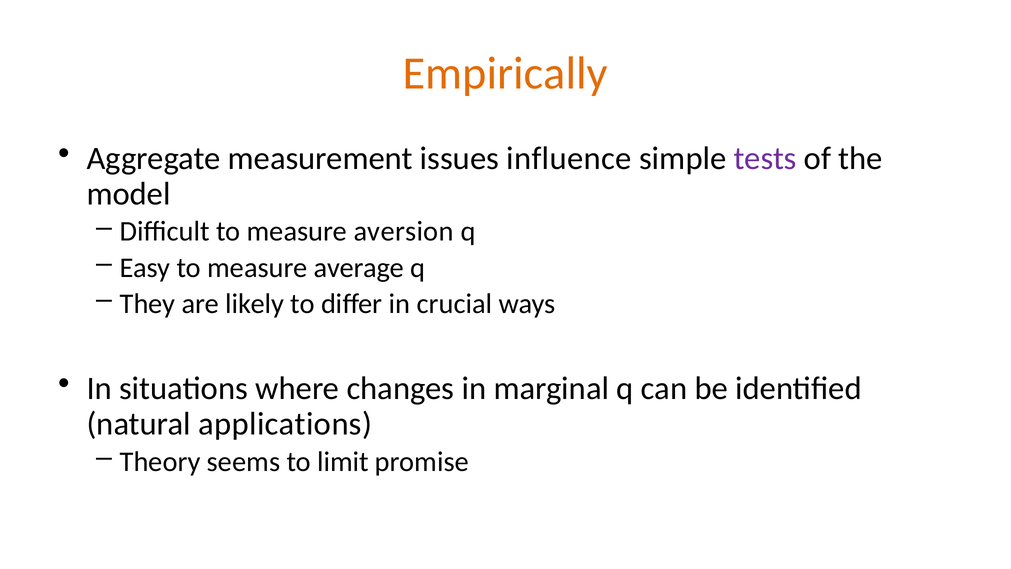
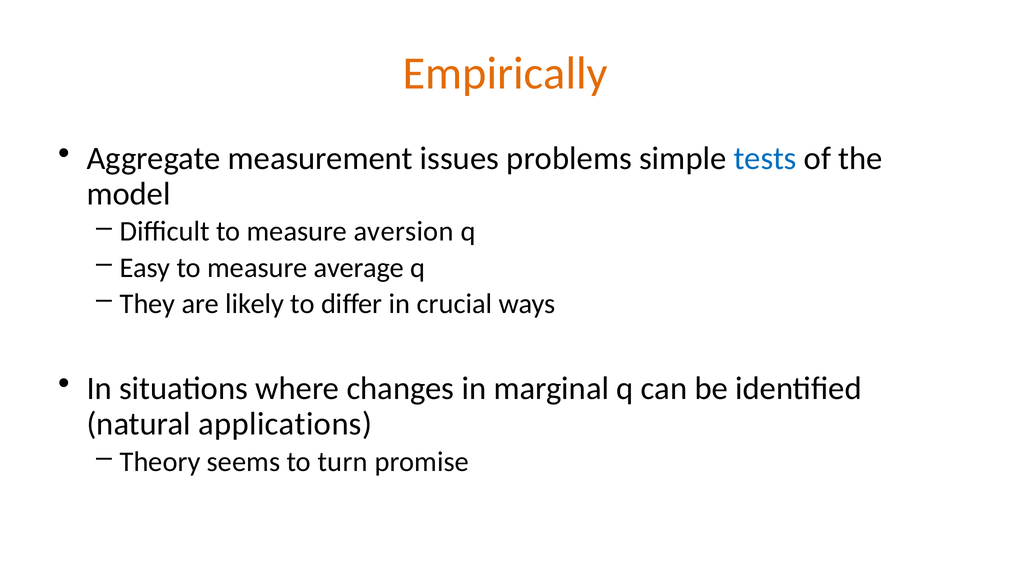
influence: influence -> problems
tests colour: purple -> blue
limit: limit -> turn
